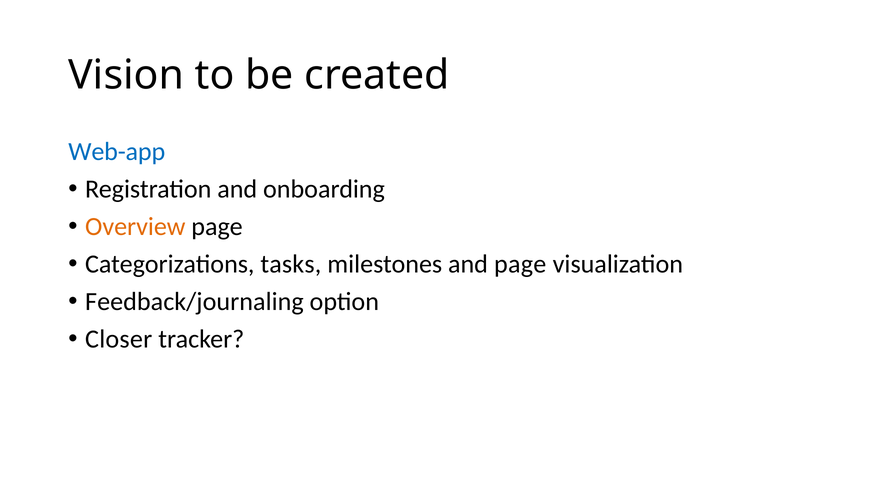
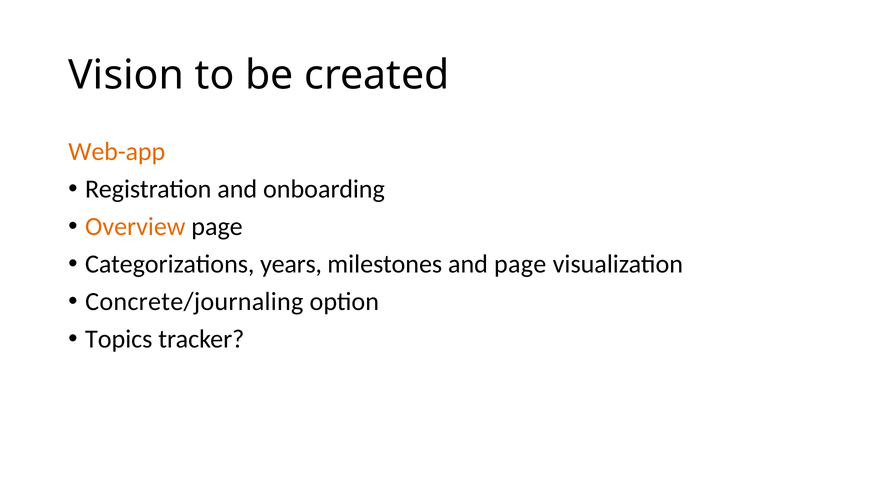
Web-app colour: blue -> orange
tasks: tasks -> years
Feedback/journaling: Feedback/journaling -> Concrete/journaling
Closer: Closer -> Topics
